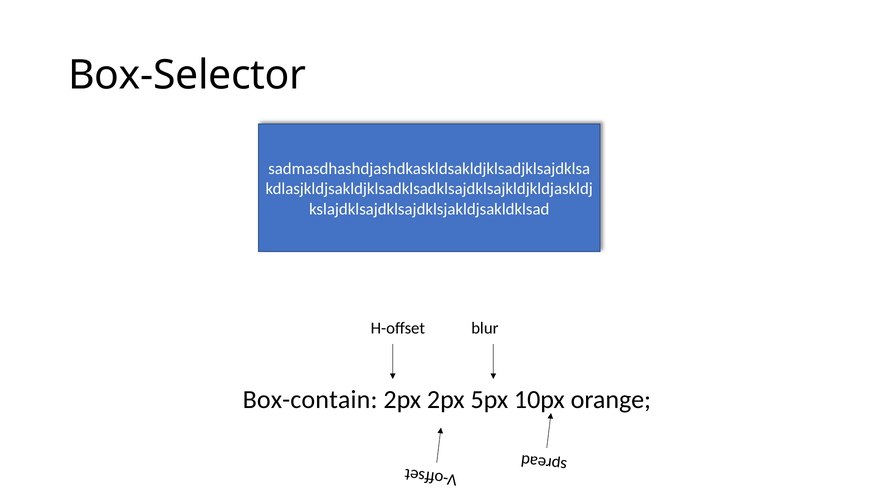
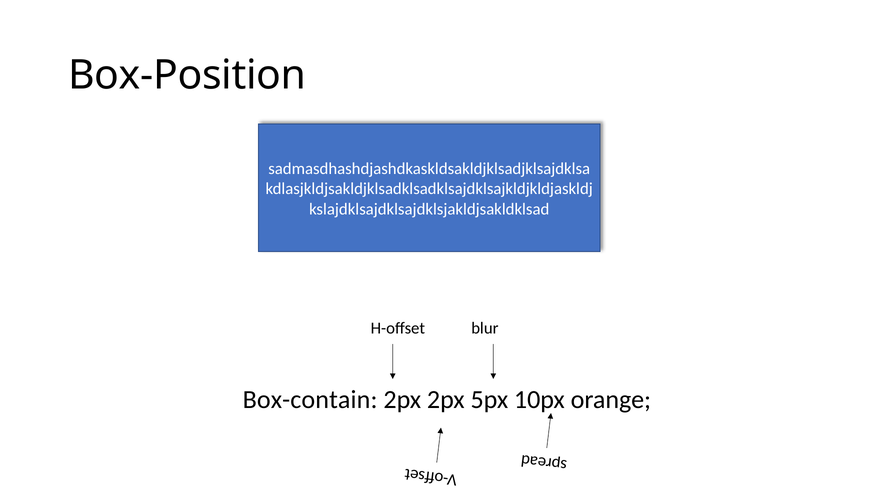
Box-Selector: Box-Selector -> Box-Position
